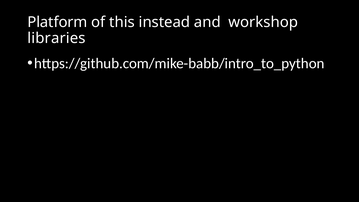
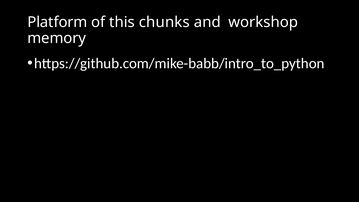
instead: instead -> chunks
libraries: libraries -> memory
